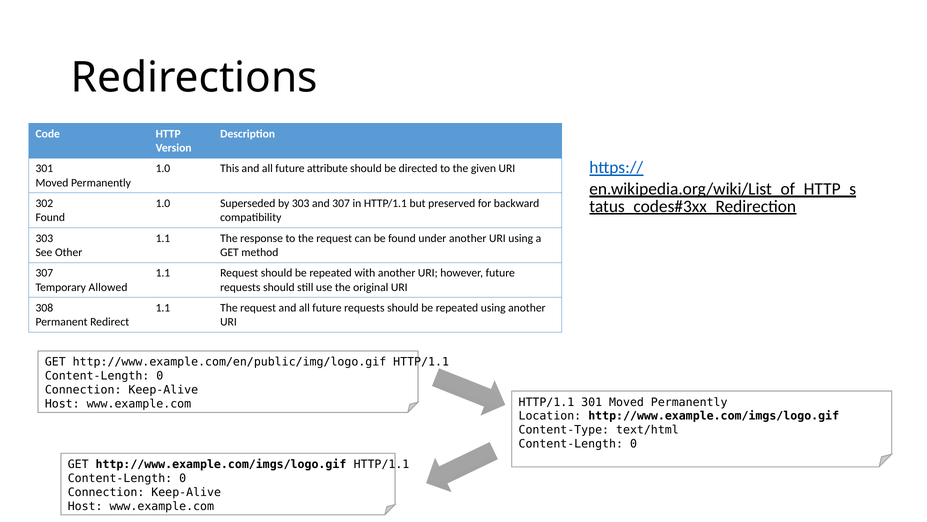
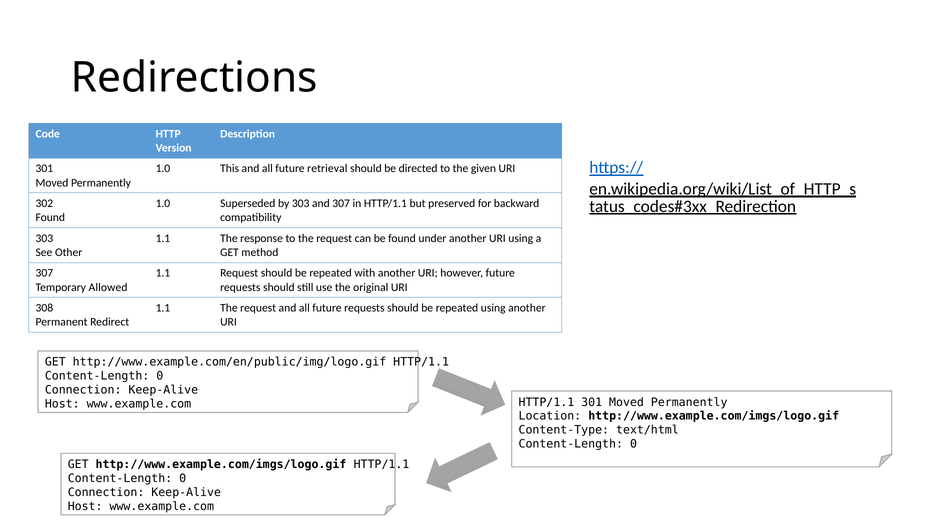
attribute: attribute -> retrieval
